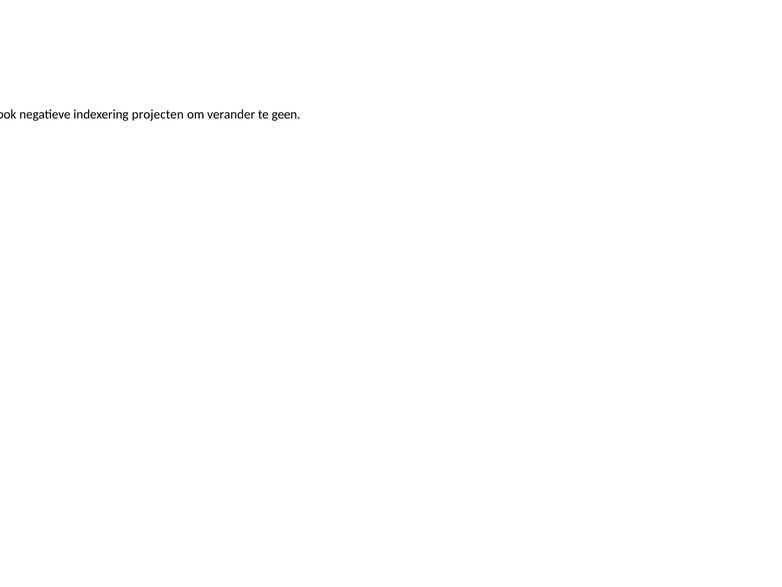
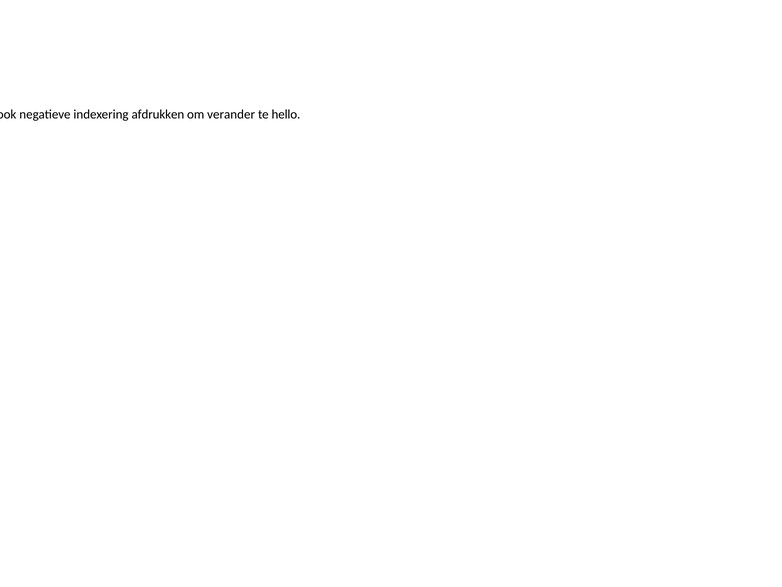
projecten: projecten -> afdrukken
geen: geen -> hello
